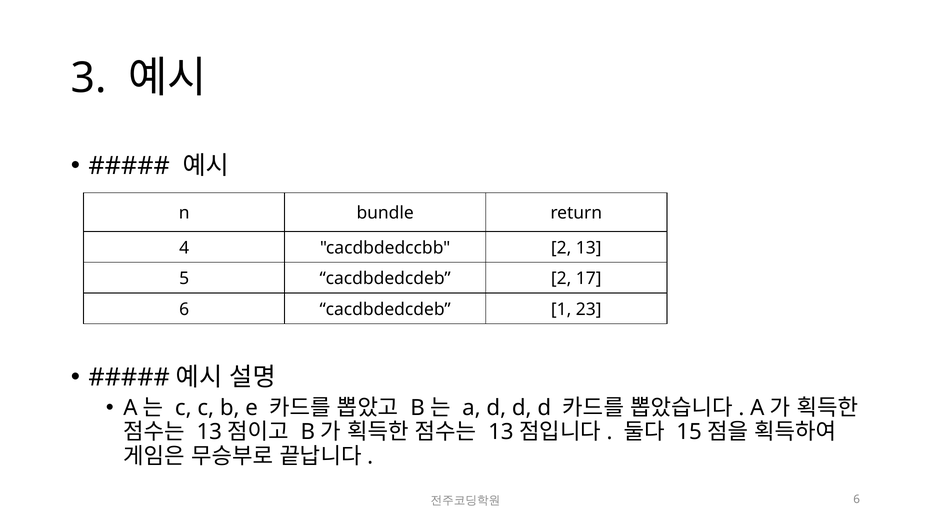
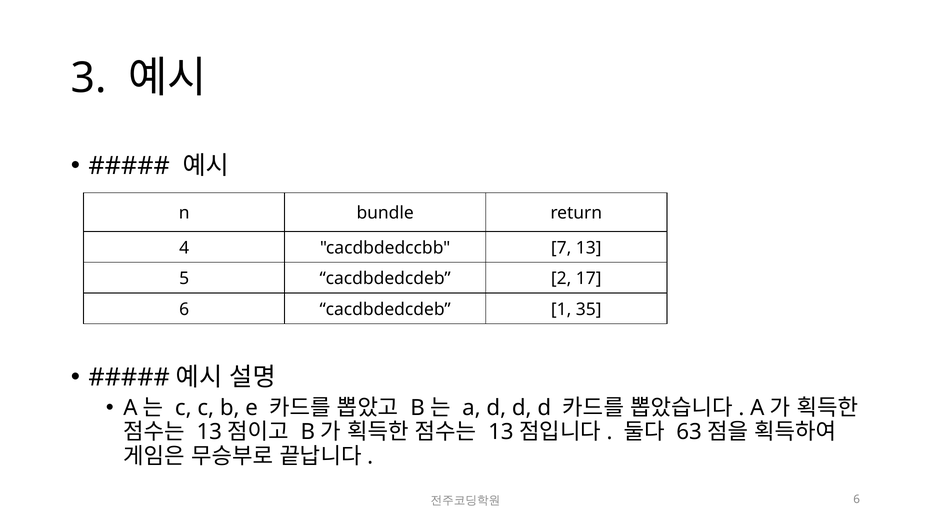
cacdbdedccbb 2: 2 -> 7
23: 23 -> 35
15: 15 -> 63
